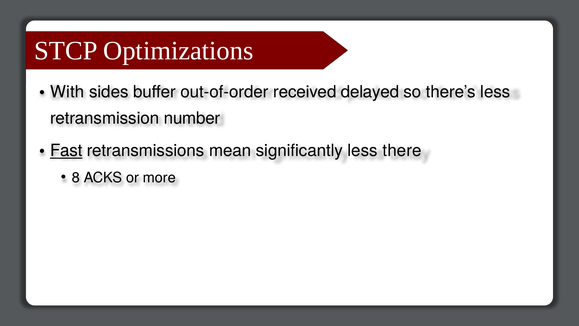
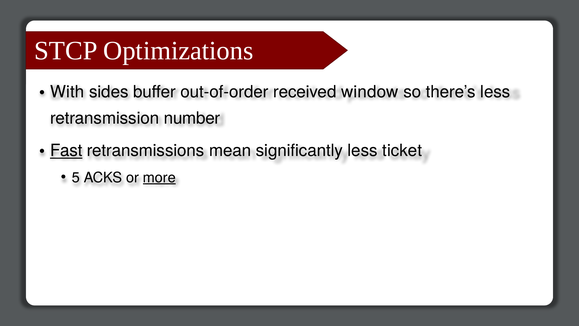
delayed: delayed -> window
there: there -> ticket
8: 8 -> 5
more underline: none -> present
